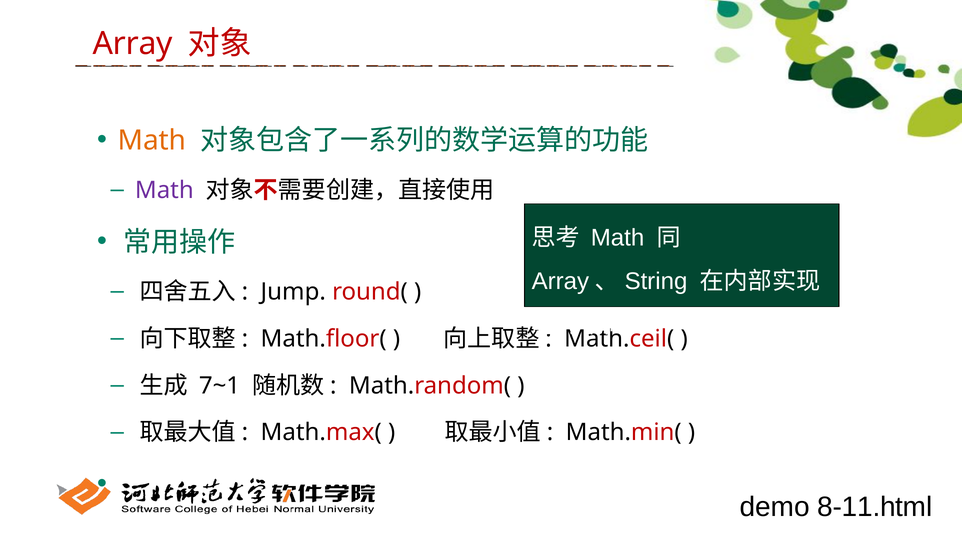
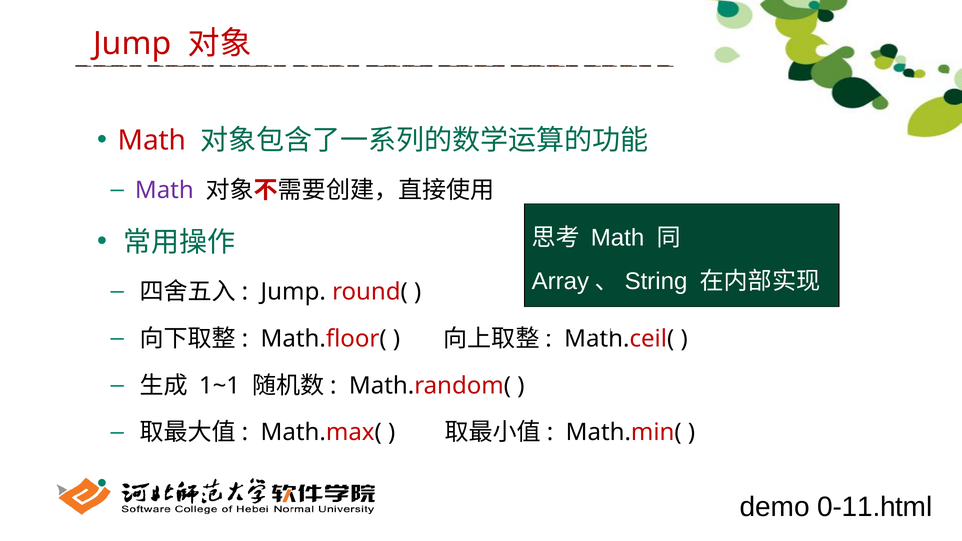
Array at (133, 44): Array -> Jump
Math at (152, 141) colour: orange -> red
7~1: 7~1 -> 1~1
8-11.html: 8-11.html -> 0-11.html
